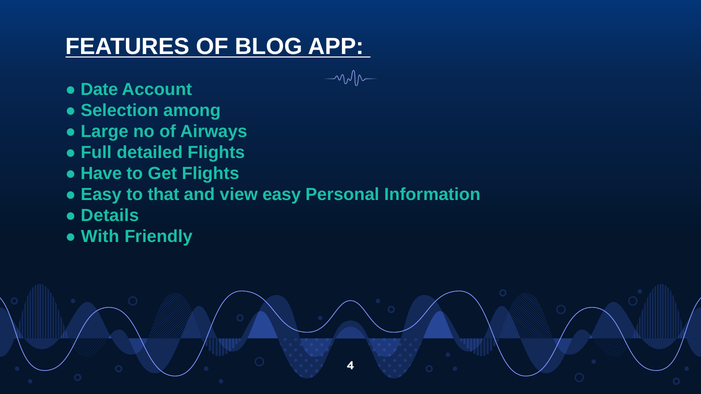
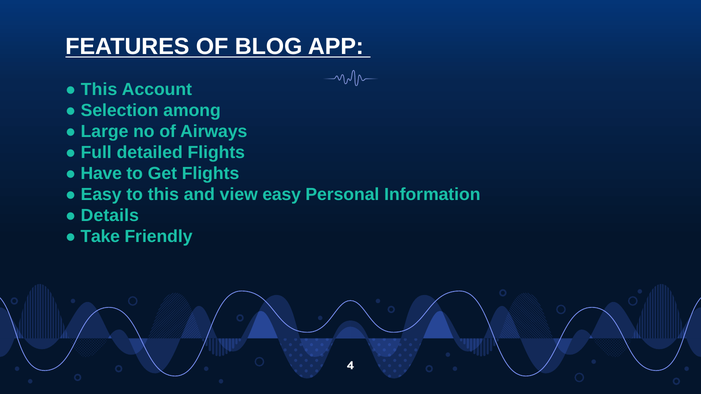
Date at (99, 90): Date -> This
to that: that -> this
With: With -> Take
